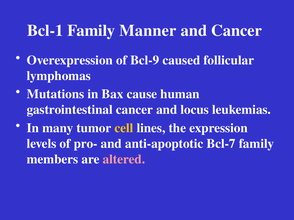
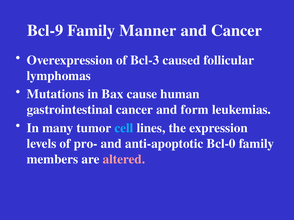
Bcl-1: Bcl-1 -> Bcl-9
Bcl-9: Bcl-9 -> Bcl-3
locus: locus -> form
cell colour: yellow -> light blue
Bcl-7: Bcl-7 -> Bcl-0
